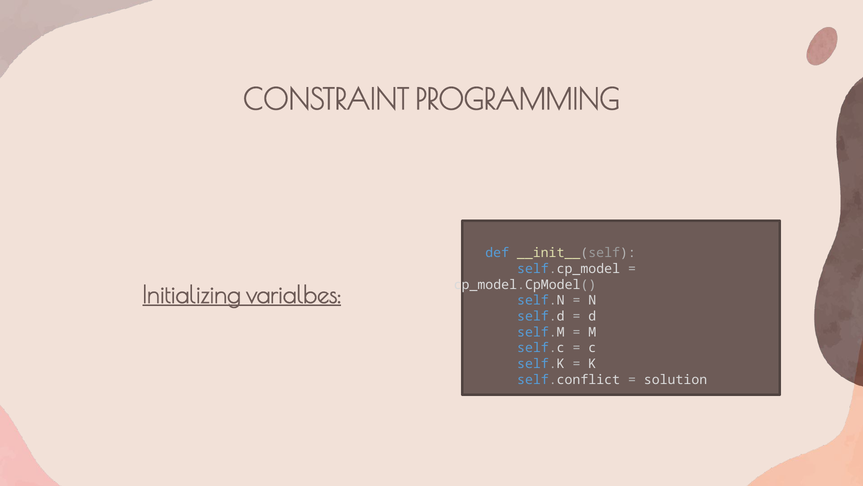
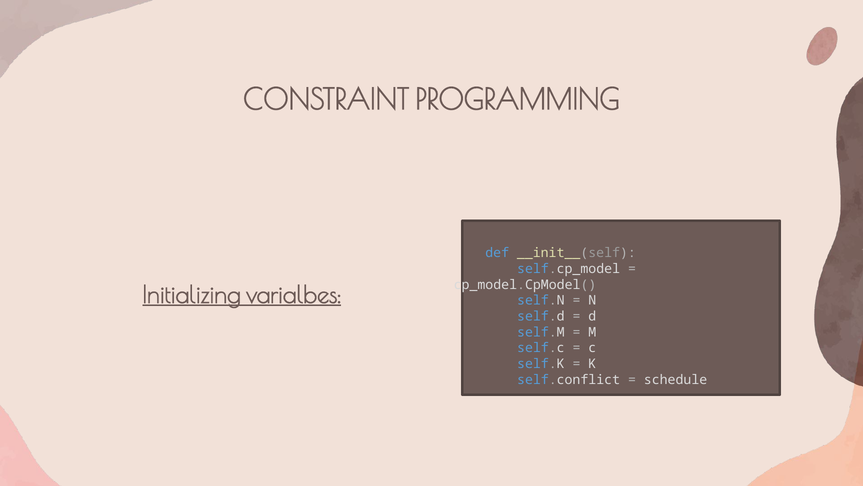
solution: solution -> schedule
